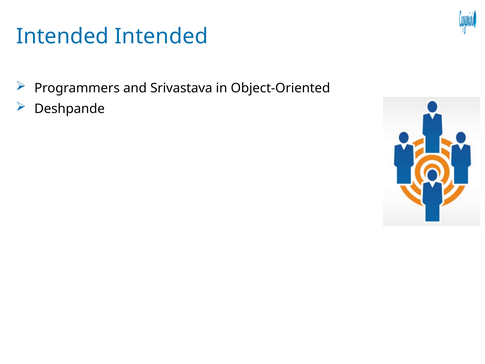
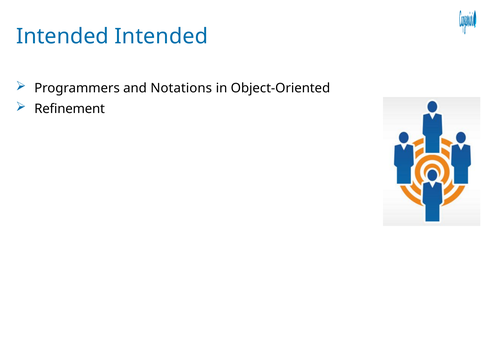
Srivastava: Srivastava -> Notations
Deshpande: Deshpande -> Refinement
